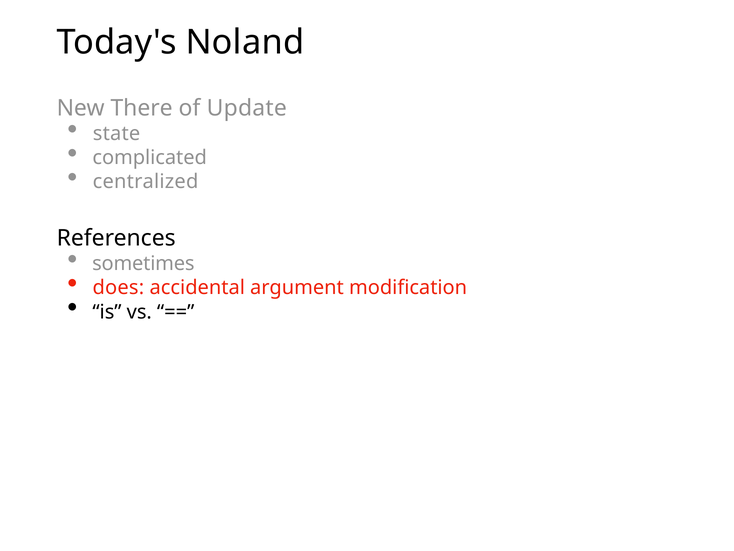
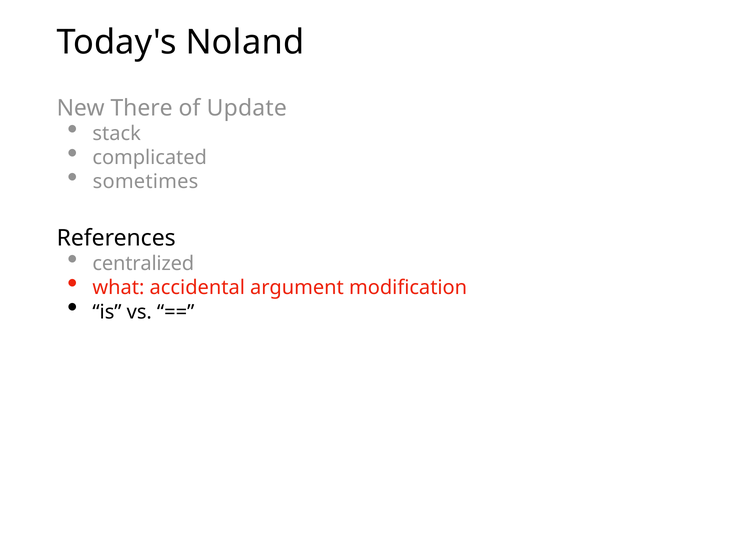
state: state -> stack
centralized: centralized -> sometimes
sometimes: sometimes -> centralized
does: does -> what
